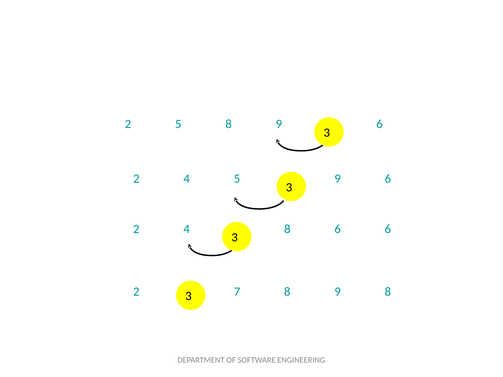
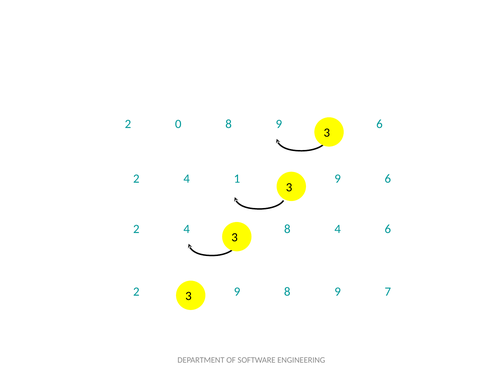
2 5: 5 -> 0
4 5: 5 -> 1
8 6: 6 -> 4
2 7: 7 -> 9
9 8: 8 -> 7
